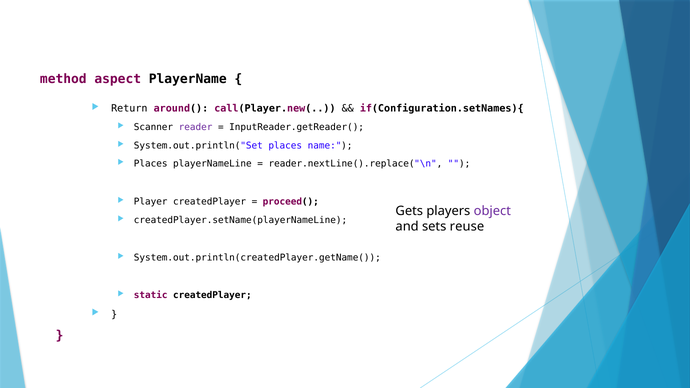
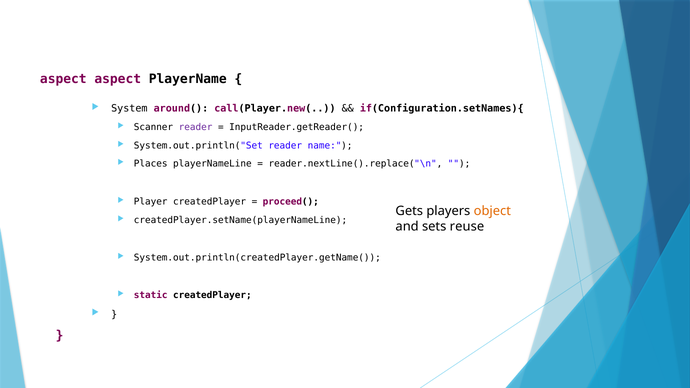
method at (63, 79): method -> aspect
Return: Return -> System
System.out.println("Set places: places -> reader
object colour: purple -> orange
